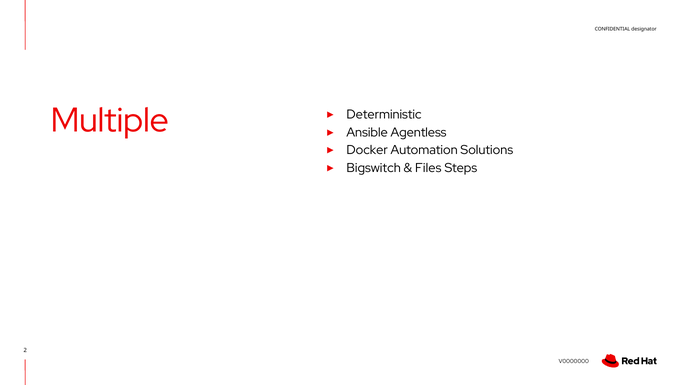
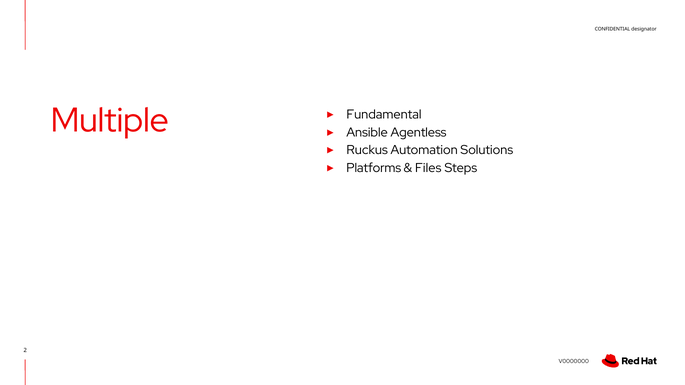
Deterministic: Deterministic -> Fundamental
Docker: Docker -> Ruckus
Bigswitch: Bigswitch -> Platforms
